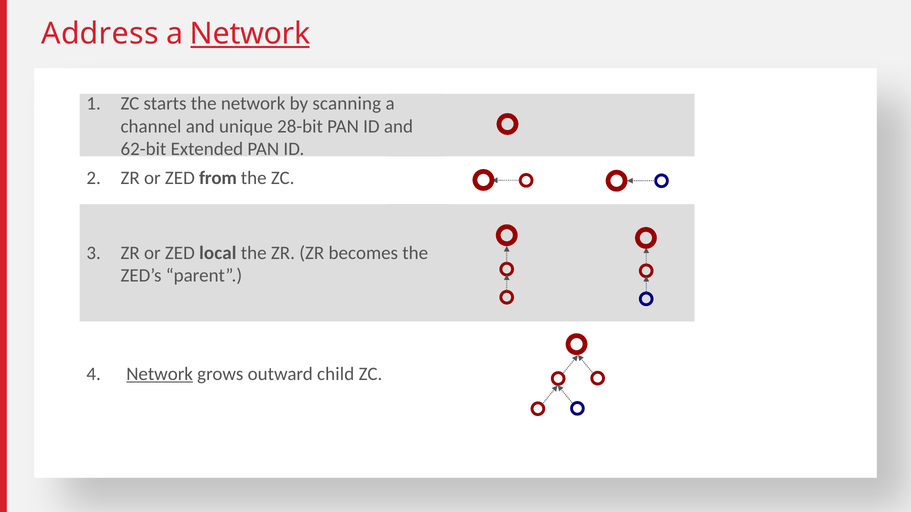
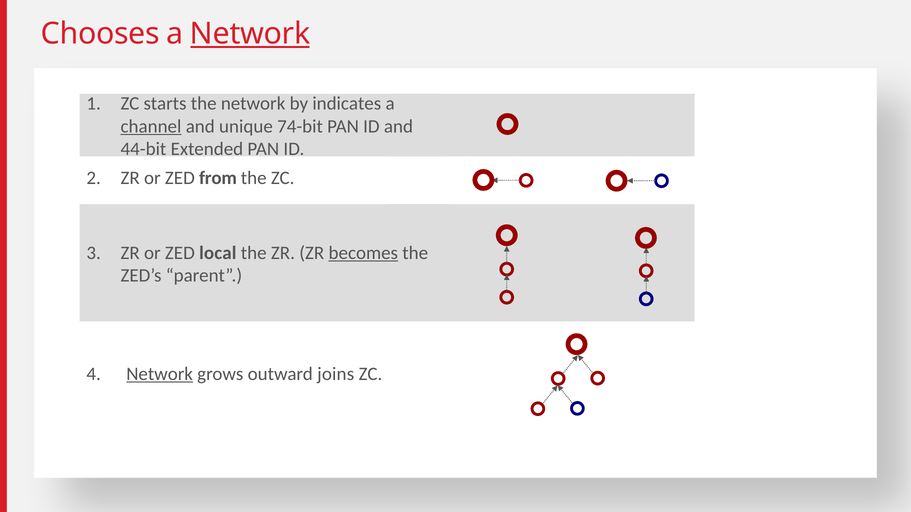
Address: Address -> Chooses
scanning: scanning -> indicates
channel underline: none -> present
28-bit: 28-bit -> 74-bit
62-bit: 62-bit -> 44-bit
becomes underline: none -> present
child: child -> joins
